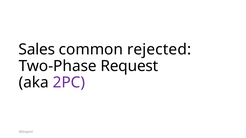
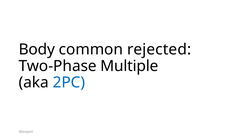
Sales: Sales -> Body
Request: Request -> Multiple
2PC colour: purple -> blue
